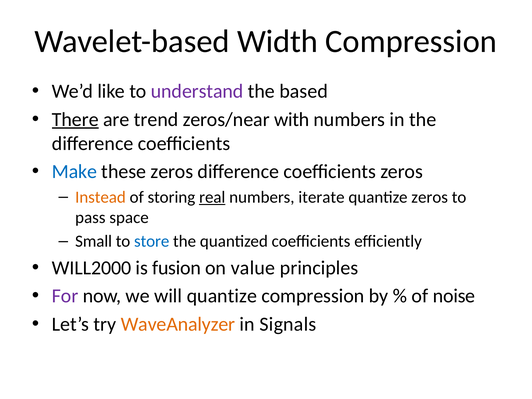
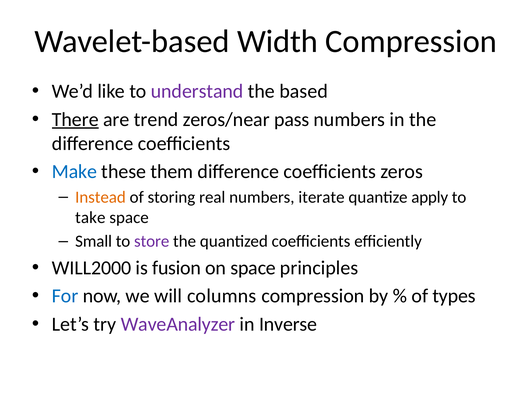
with: with -> pass
these zeros: zeros -> them
real underline: present -> none
quantize zeros: zeros -> apply
pass: pass -> take
store colour: blue -> purple
on value: value -> space
For colour: purple -> blue
will quantize: quantize -> columns
noise: noise -> types
WaveAnalyzer colour: orange -> purple
Signals: Signals -> Inverse
